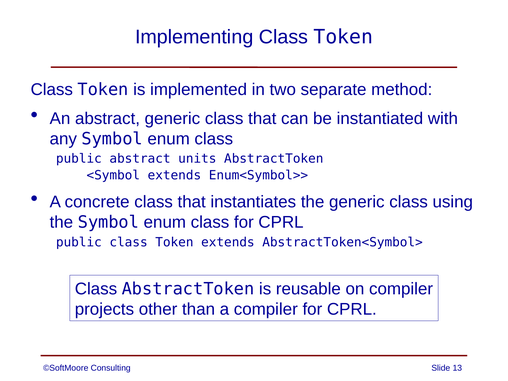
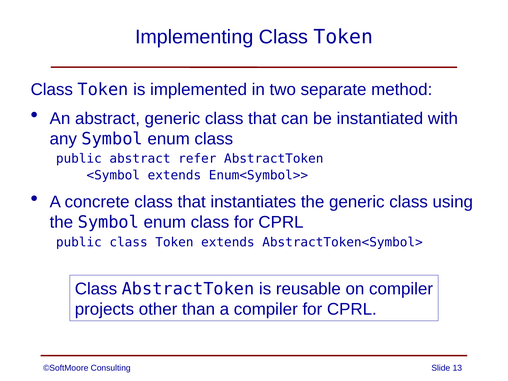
units: units -> refer
